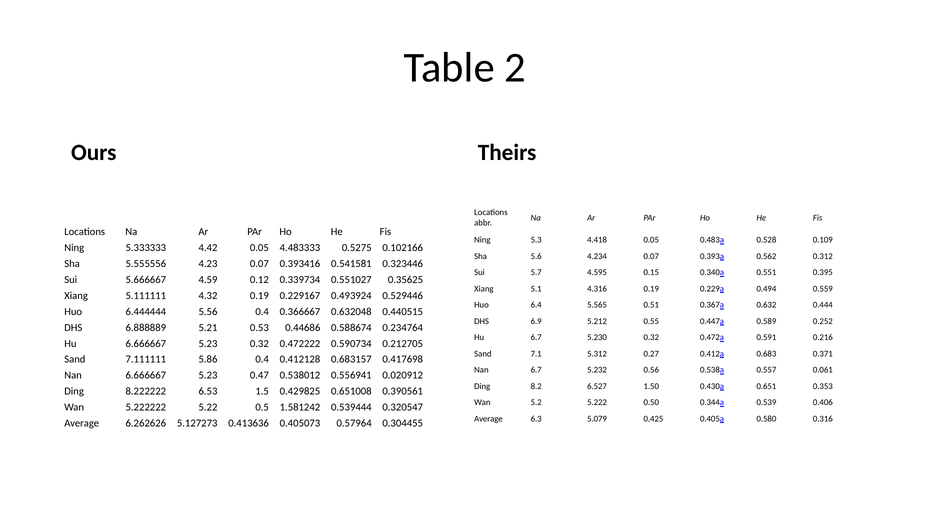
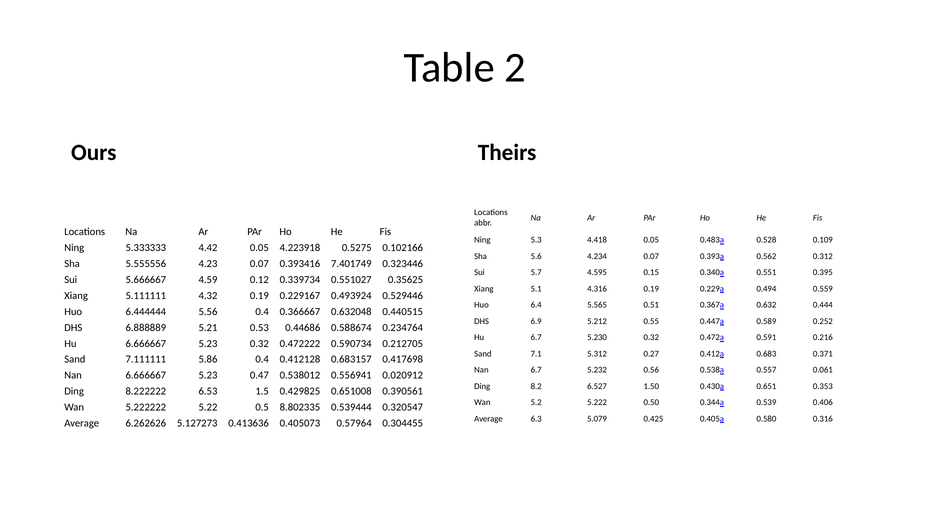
4.483333: 4.483333 -> 4.223918
0.541581: 0.541581 -> 7.401749
1.581242: 1.581242 -> 8.802335
